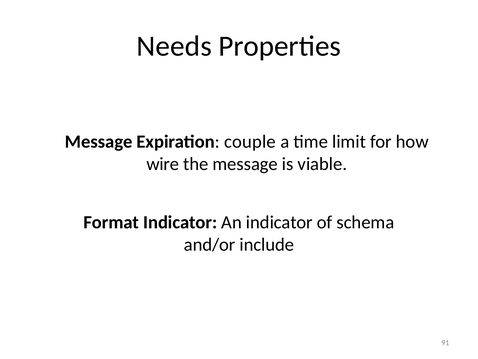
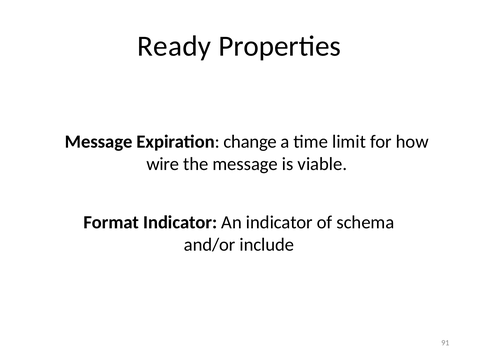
Needs: Needs -> Ready
couple: couple -> change
